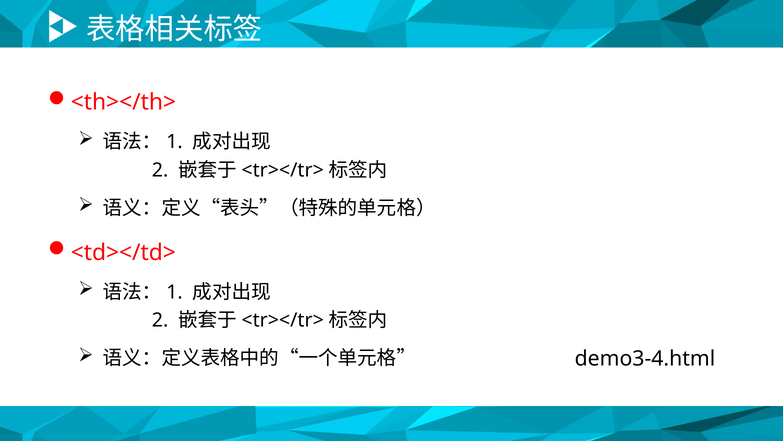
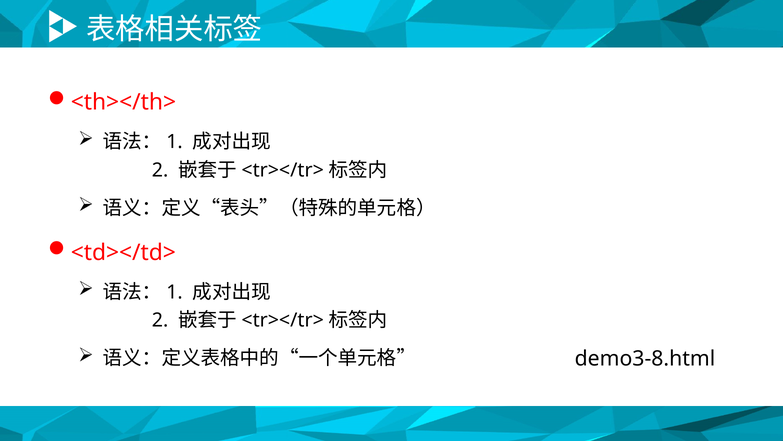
demo3-4.html: demo3-4.html -> demo3-8.html
